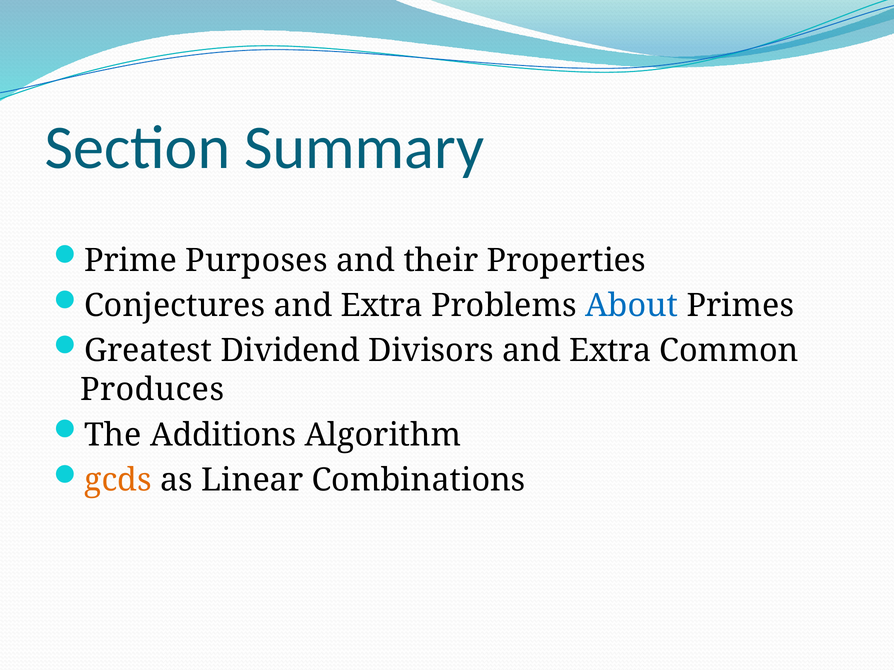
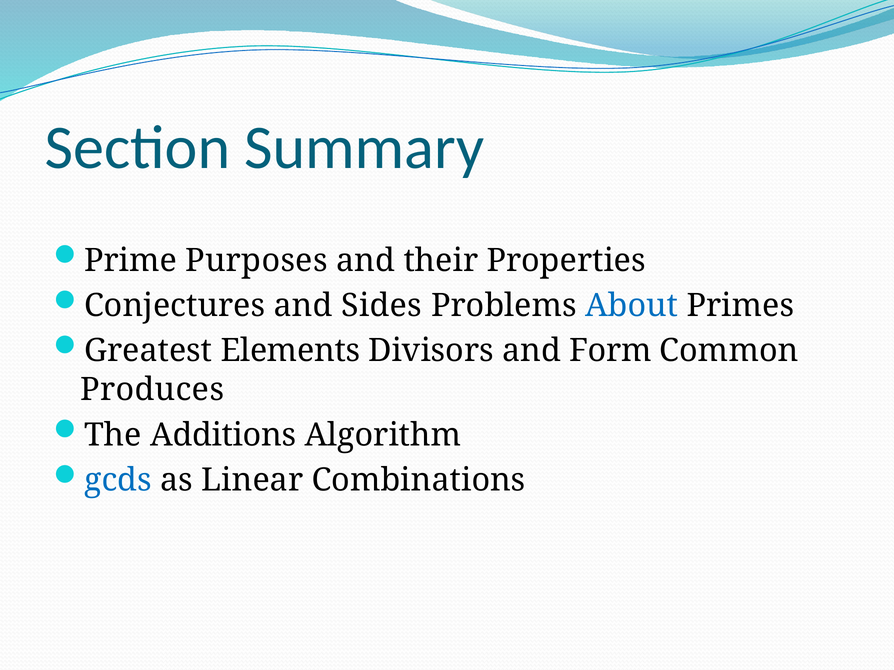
Conjectures and Extra: Extra -> Sides
Dividend: Dividend -> Elements
Divisors and Extra: Extra -> Form
gcds colour: orange -> blue
